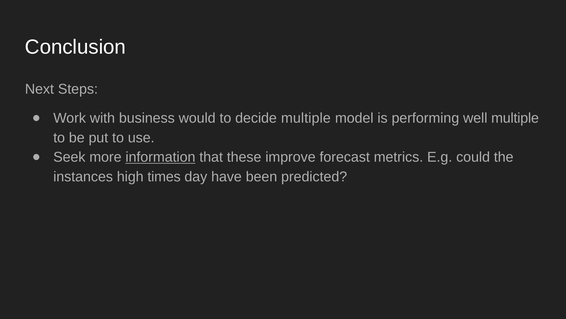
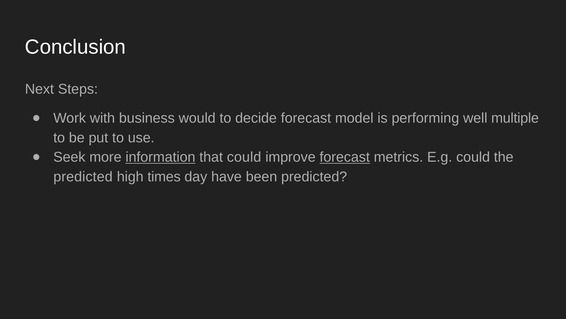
decide multiple: multiple -> forecast
that these: these -> could
forecast at (345, 157) underline: none -> present
instances at (83, 177): instances -> predicted
